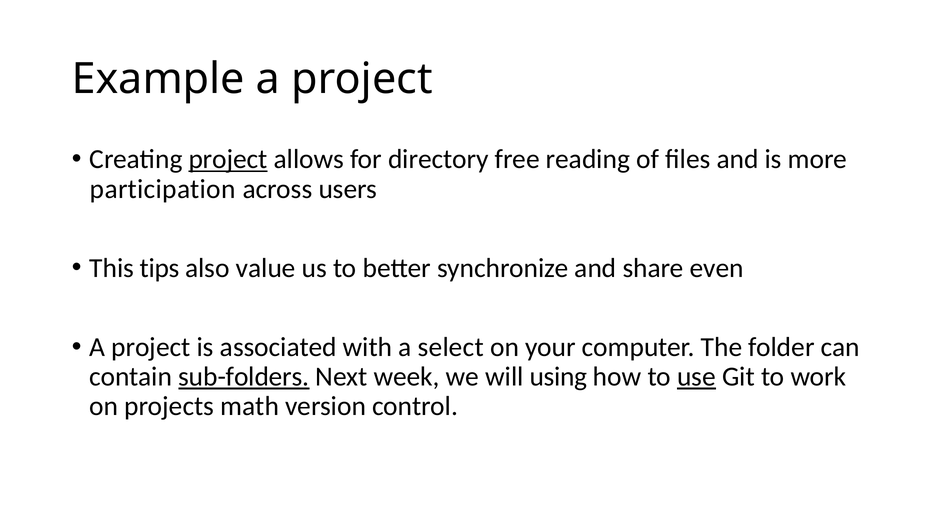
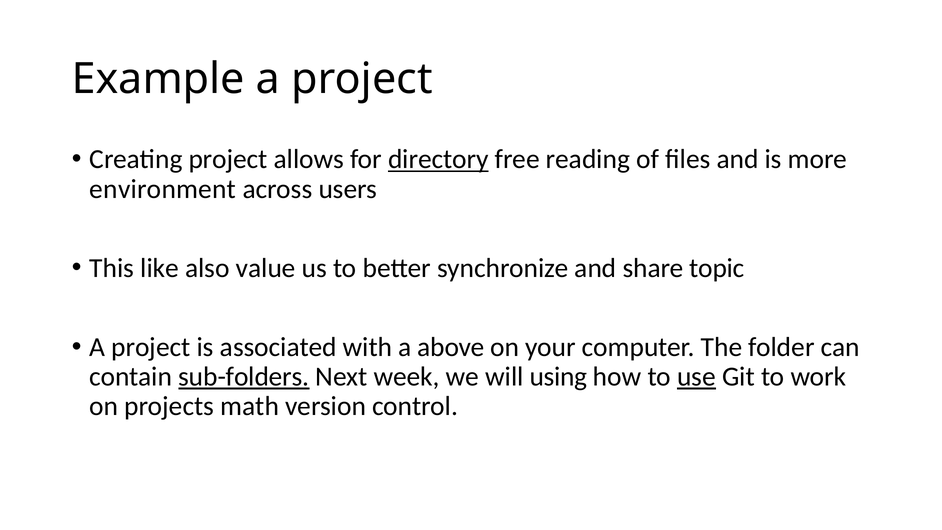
project at (228, 159) underline: present -> none
directory underline: none -> present
participation: participation -> environment
tips: tips -> like
even: even -> topic
select: select -> above
